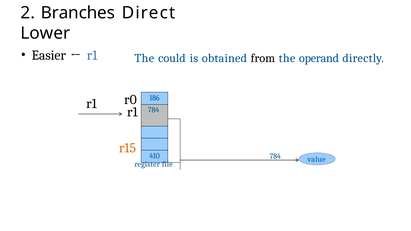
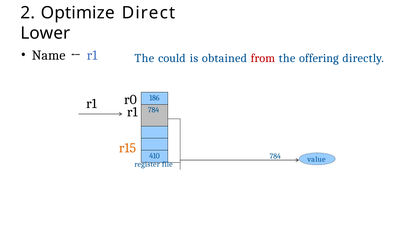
Branches: Branches -> Optimize
Easier: Easier -> Name
from colour: black -> red
operand: operand -> offering
